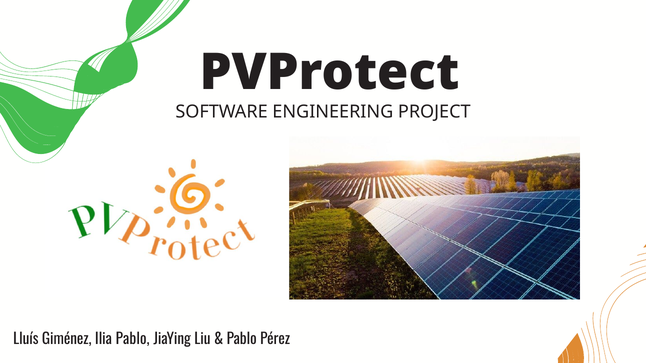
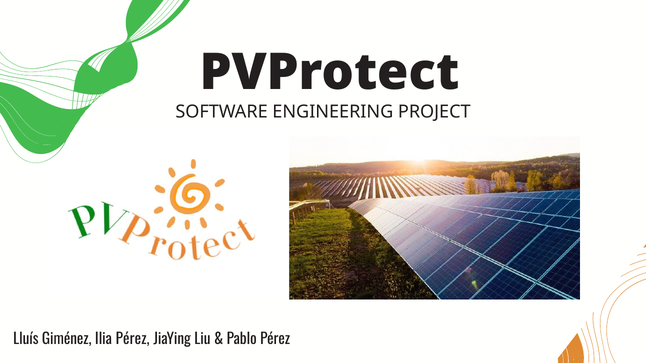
Ilia Pablo: Pablo -> Pérez
